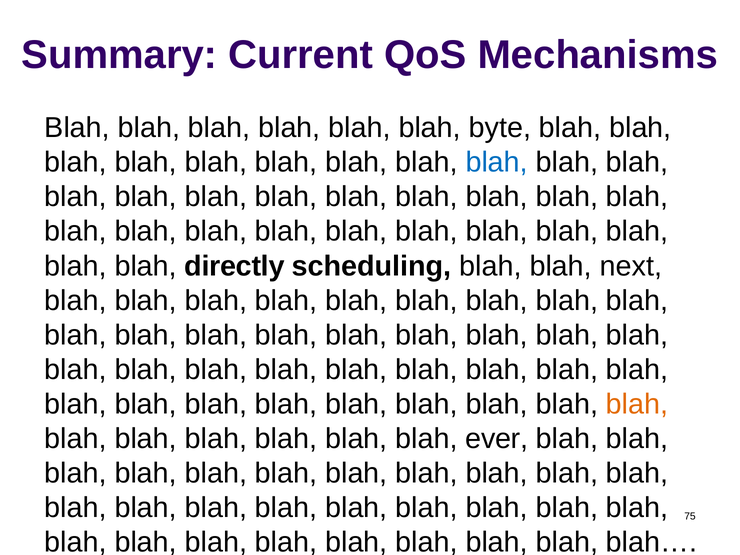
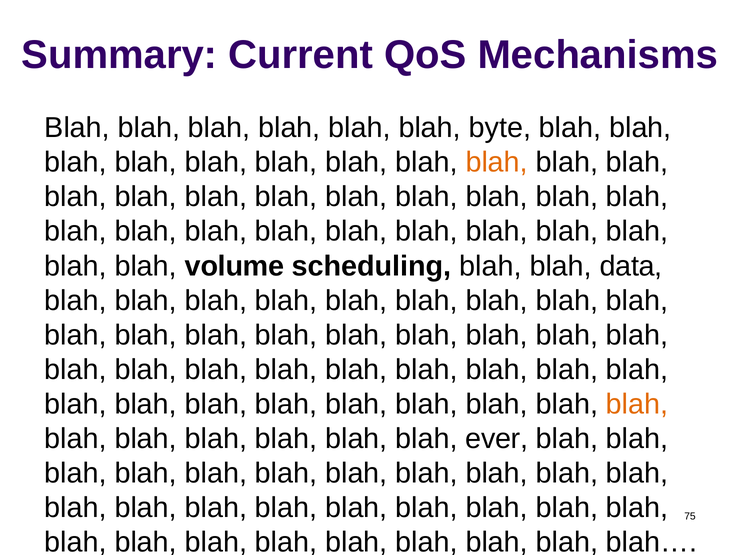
blah at (497, 162) colour: blue -> orange
directly: directly -> volume
next: next -> data
